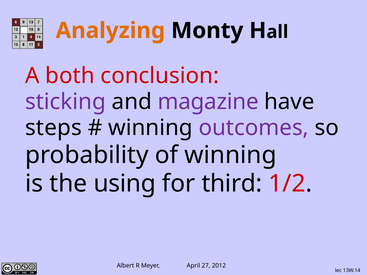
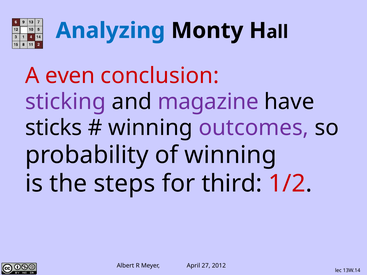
Analyzing colour: orange -> blue
both: both -> even
steps: steps -> sticks
using: using -> steps
